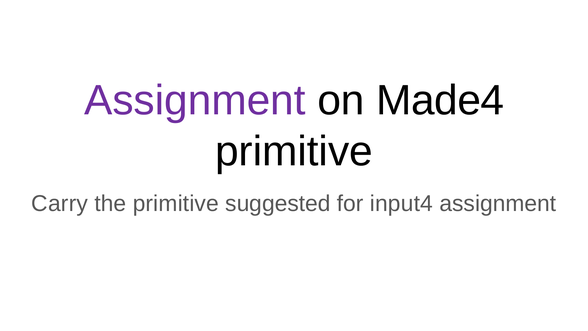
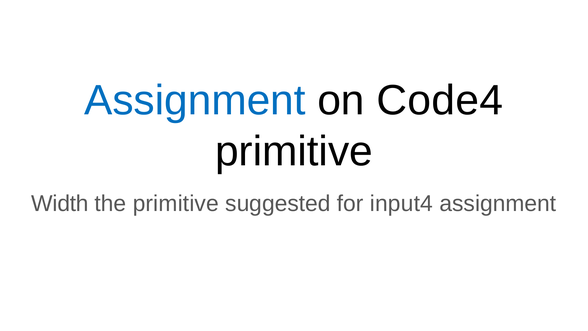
Assignment at (195, 101) colour: purple -> blue
Made4: Made4 -> Code4
Carry: Carry -> Width
